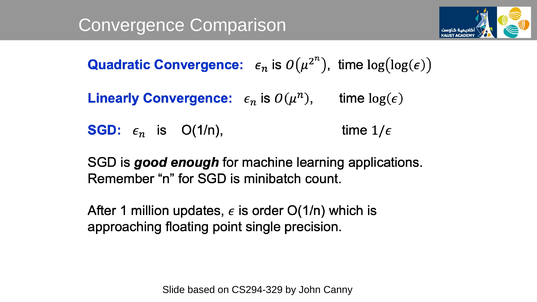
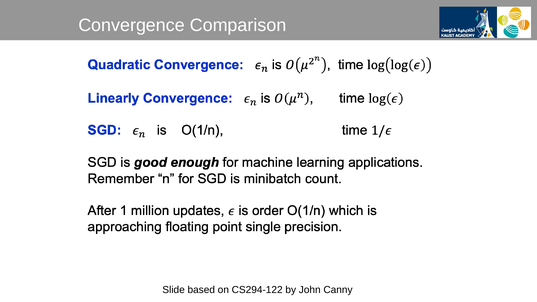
CS294-329: CS294-329 -> CS294-122
